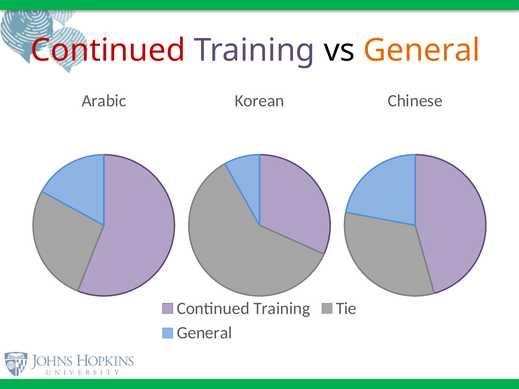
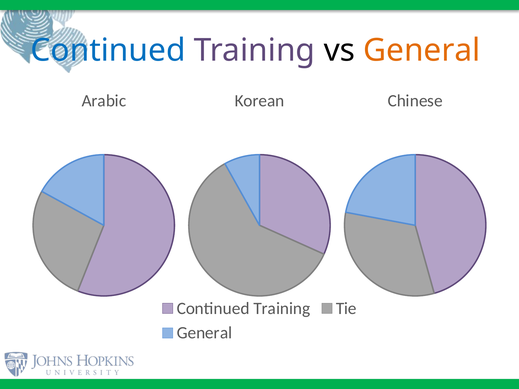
Continued at (108, 50) colour: red -> blue
